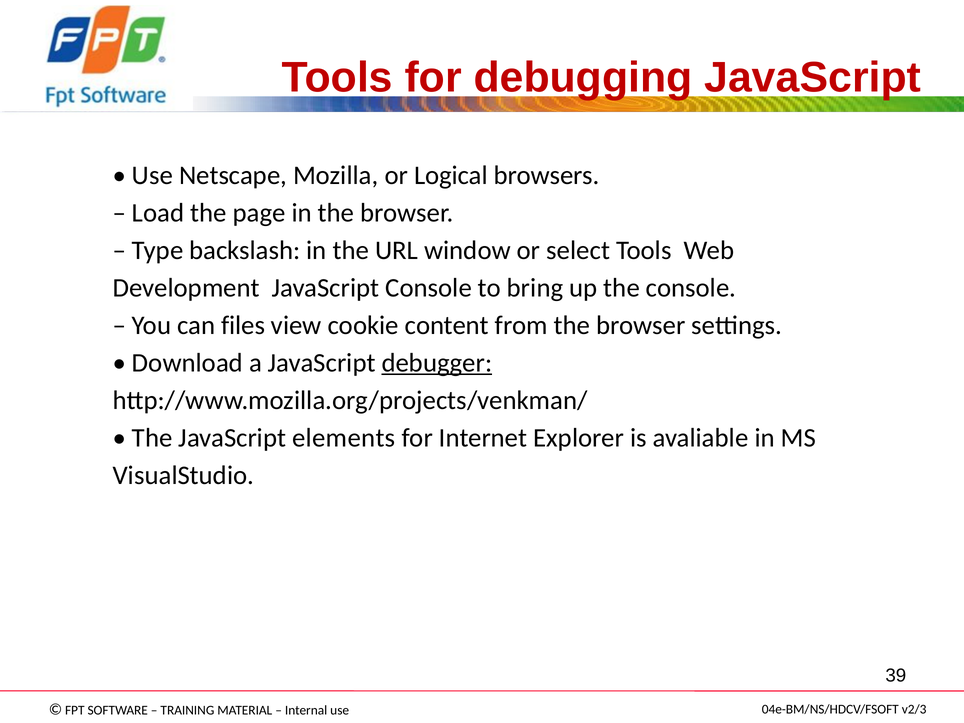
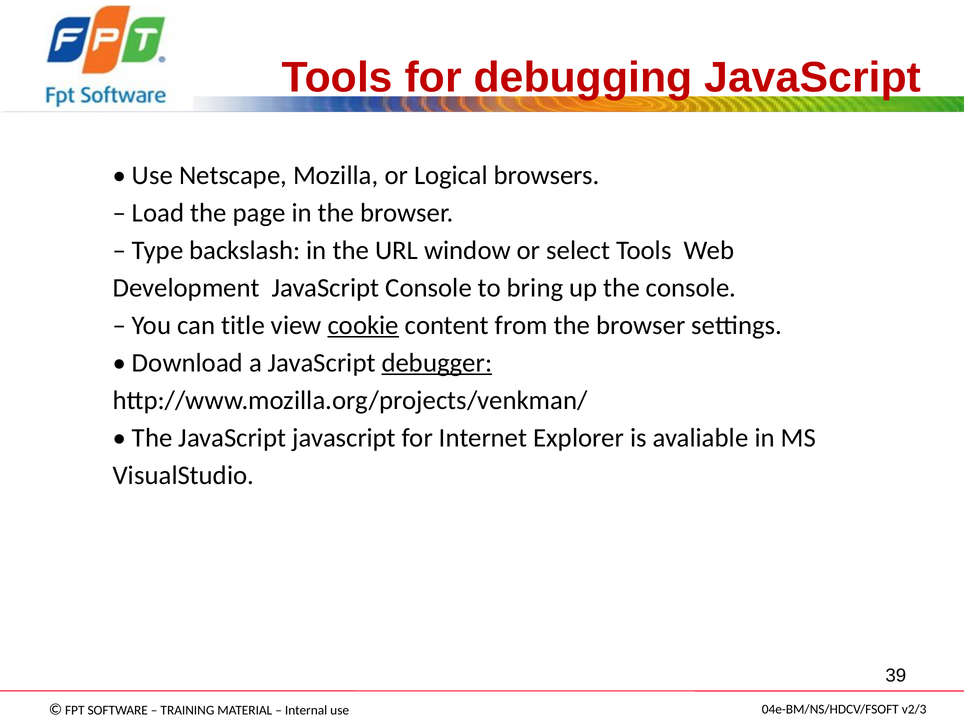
files: files -> title
cookie underline: none -> present
JavaScript elements: elements -> javascript
